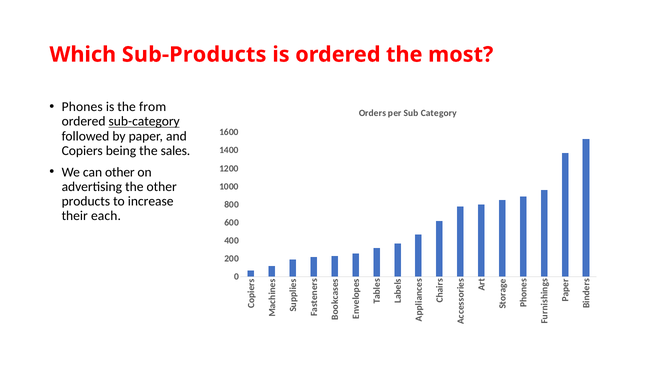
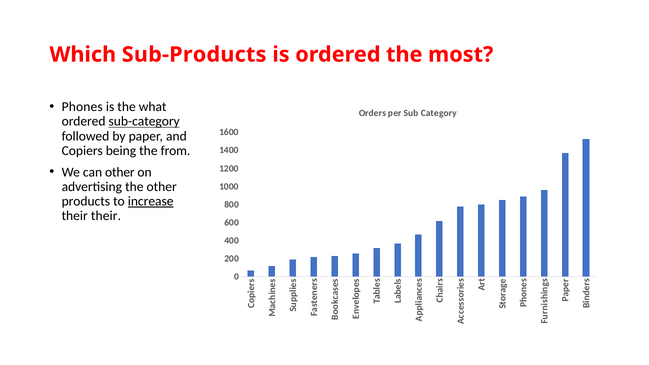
from: from -> what
sales: sales -> from
increase underline: none -> present
their each: each -> their
